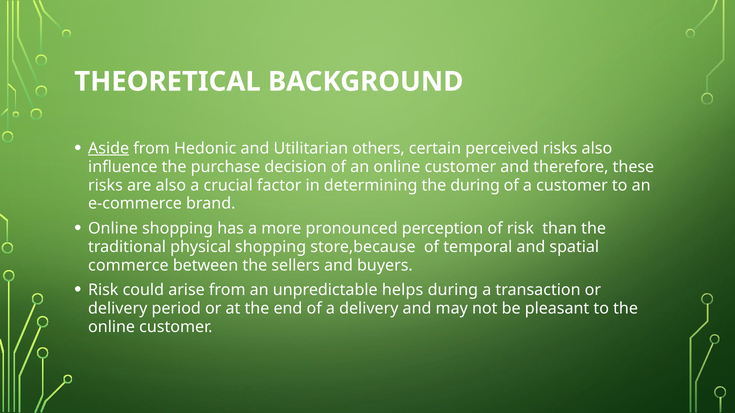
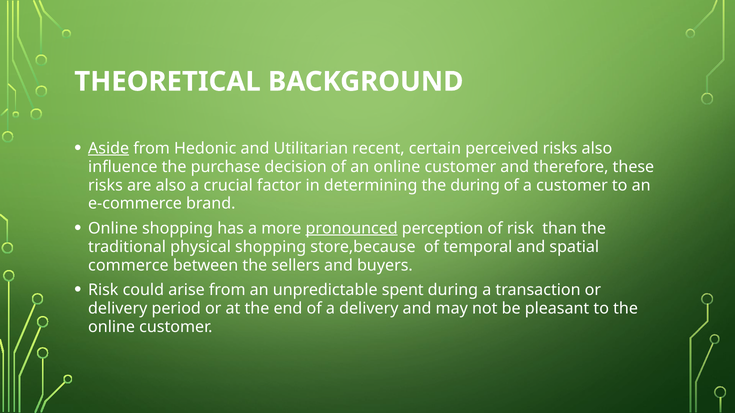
others: others -> recent
pronounced underline: none -> present
helps: helps -> spent
